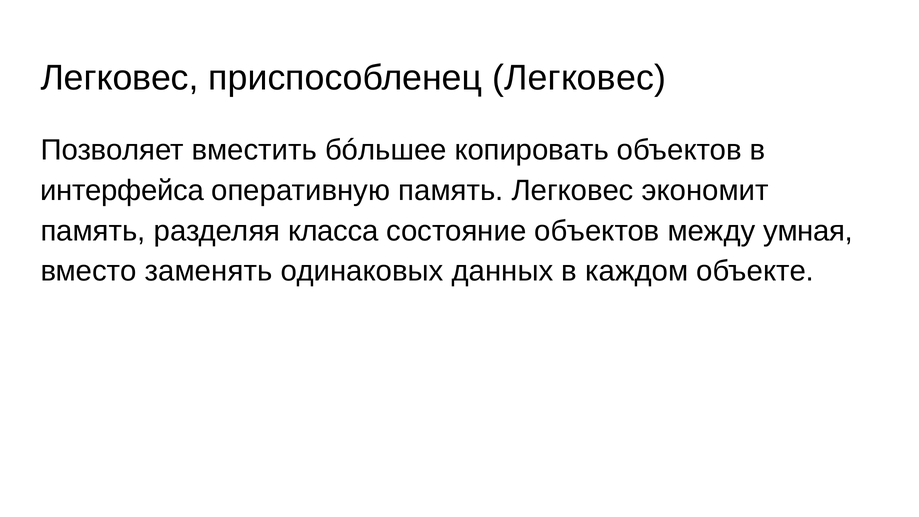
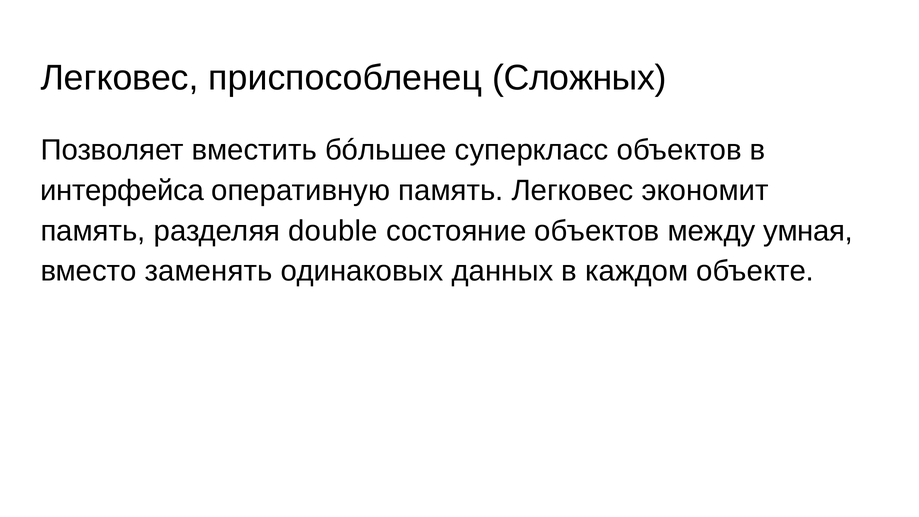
приспособленец Легковес: Легковес -> Сложных
копировать: копировать -> суперкласс
класса: класса -> double
